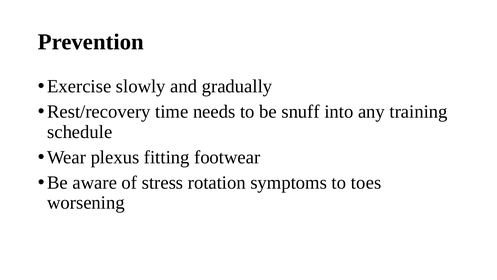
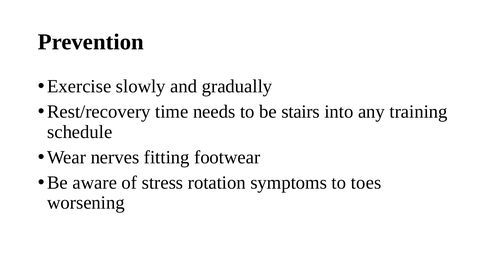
snuff: snuff -> stairs
plexus: plexus -> nerves
